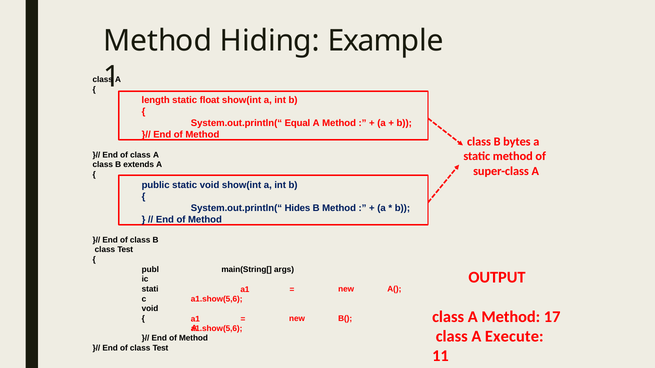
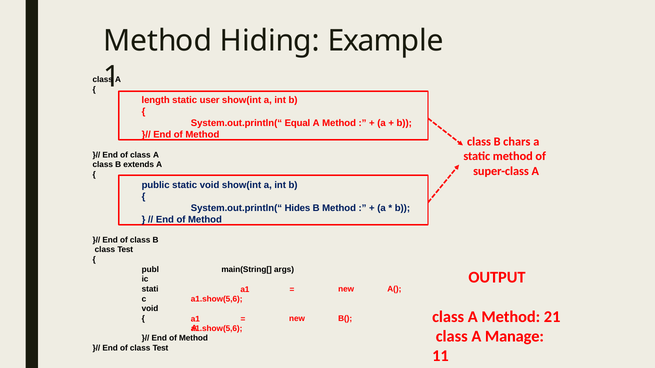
float: float -> user
bytes: bytes -> chars
17: 17 -> 21
Execute: Execute -> Manage
